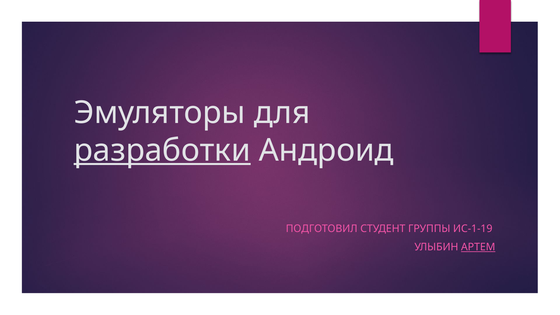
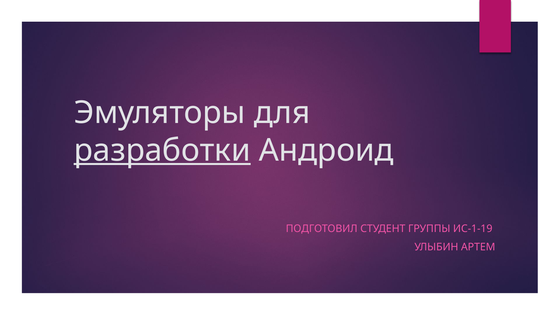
АРТЕМ underline: present -> none
